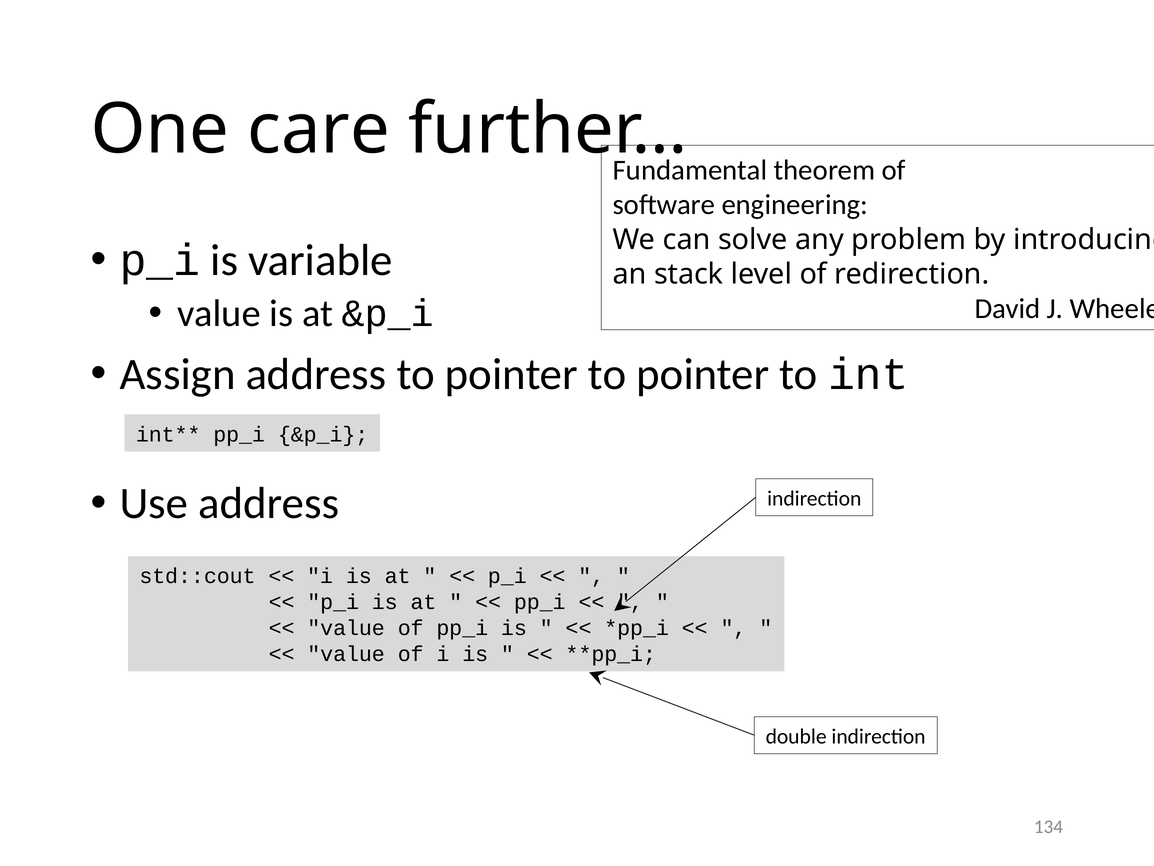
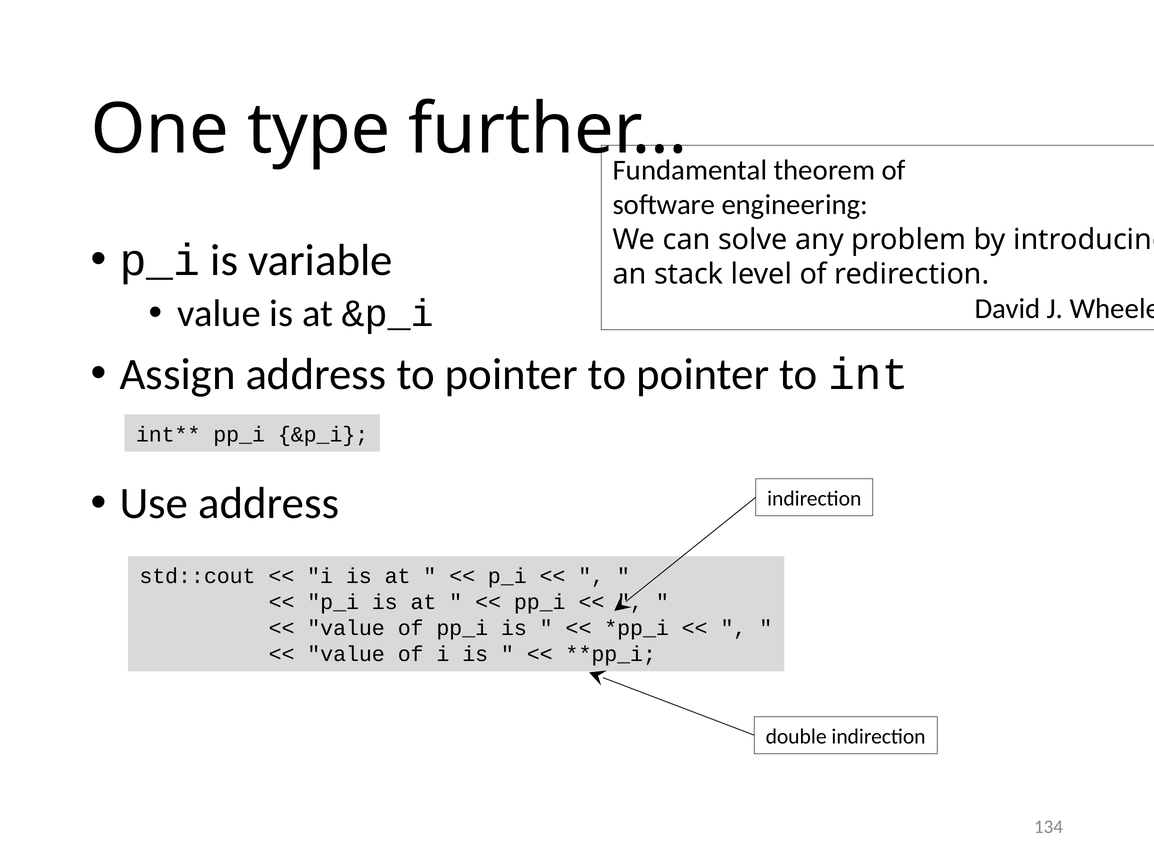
care: care -> type
